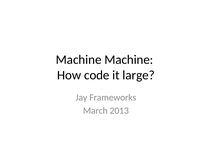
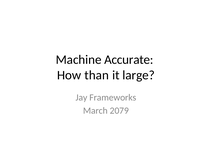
Machine Machine: Machine -> Accurate
code: code -> than
2013: 2013 -> 2079
